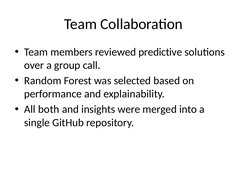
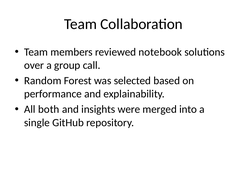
predictive: predictive -> notebook
